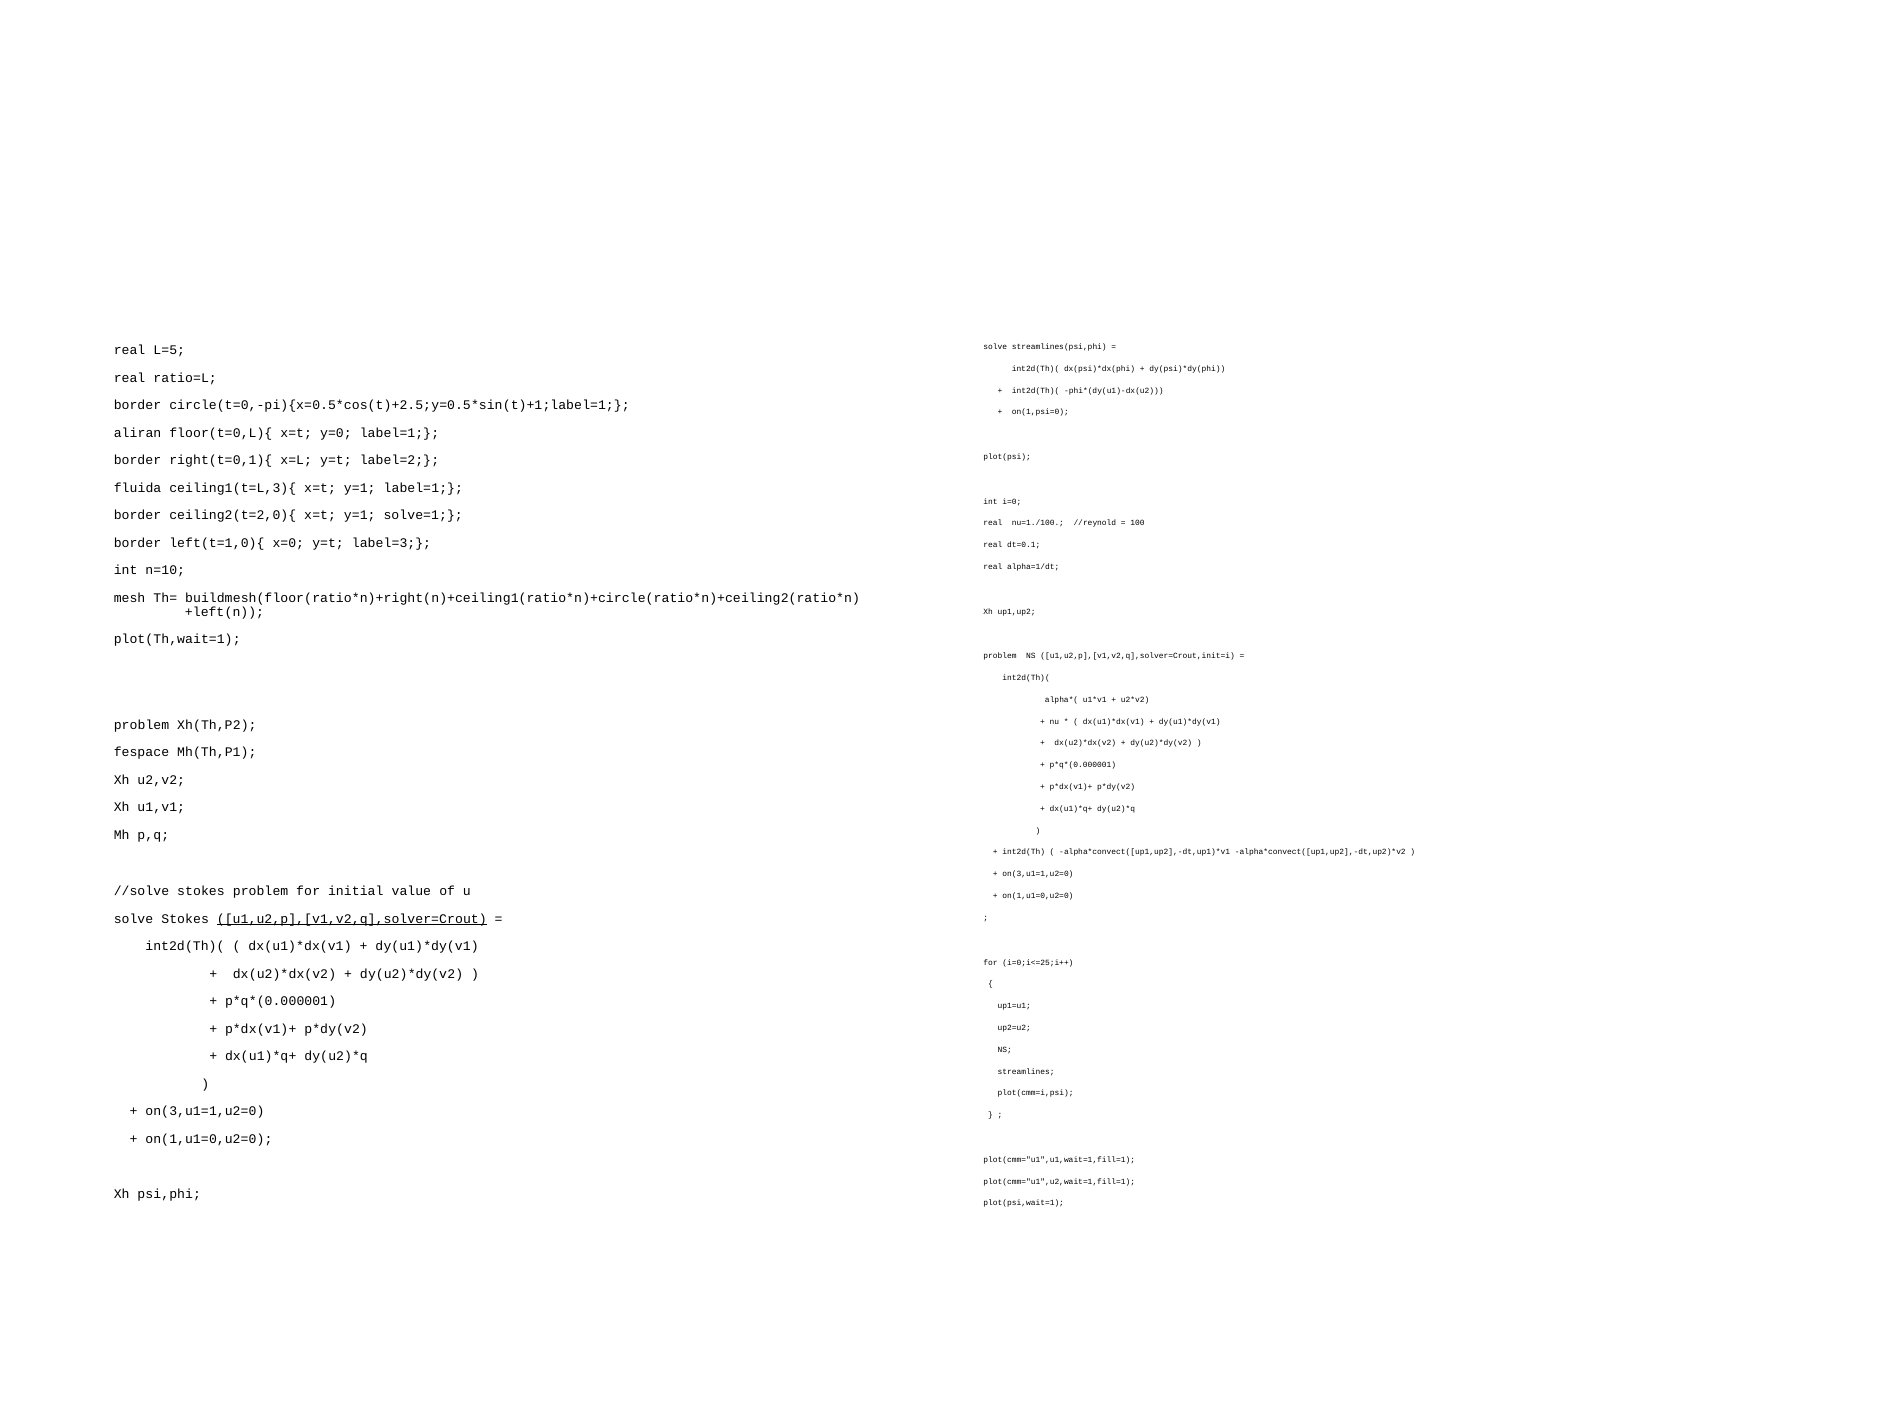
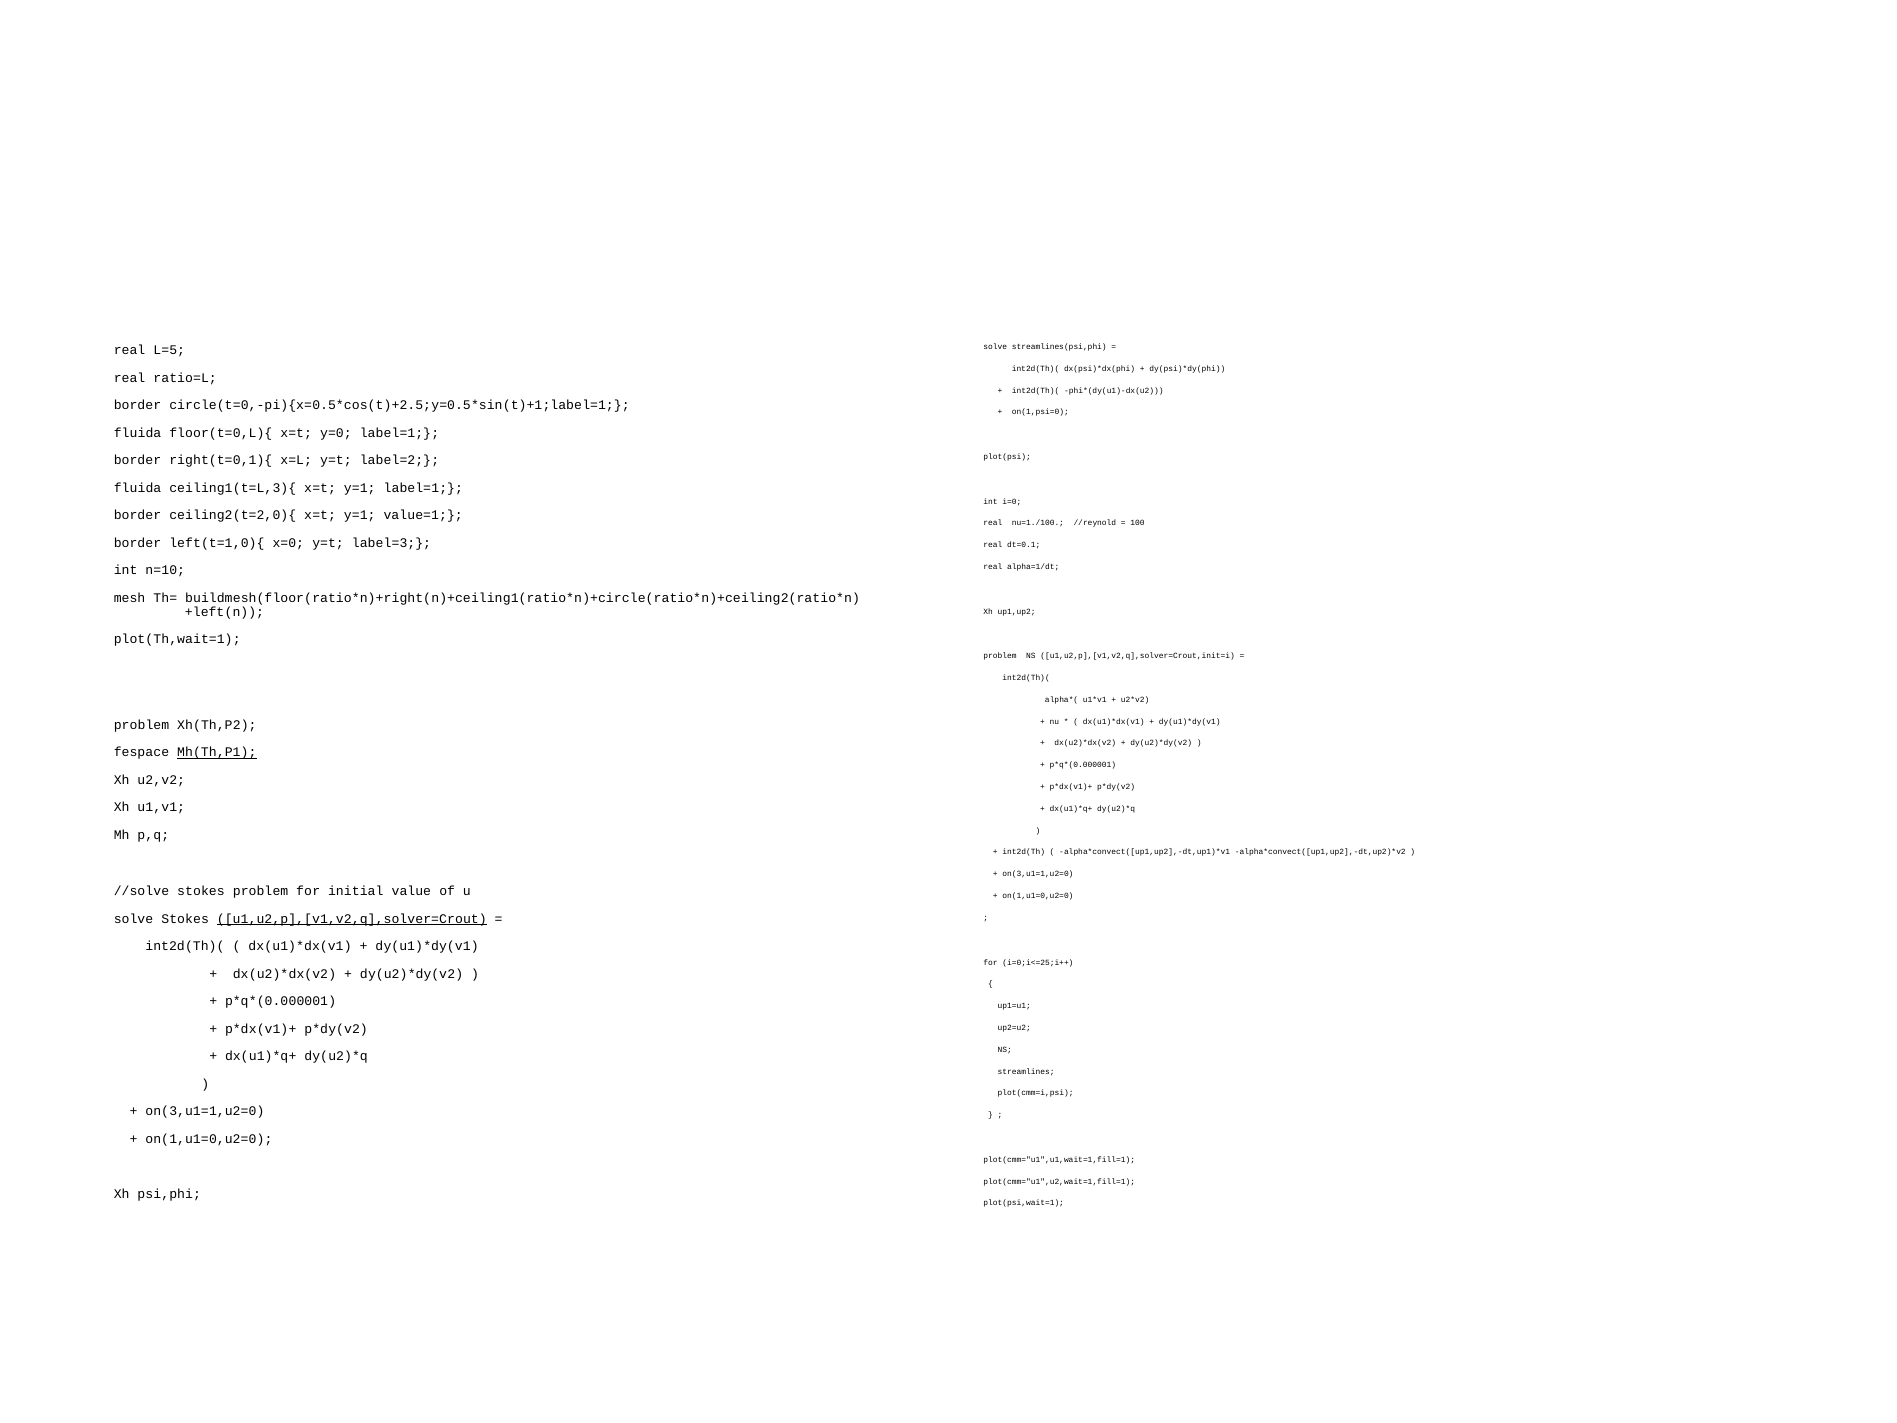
aliran at (138, 433): aliran -> fluida
solve=1: solve=1 -> value=1
Mh(Th,P1 underline: none -> present
